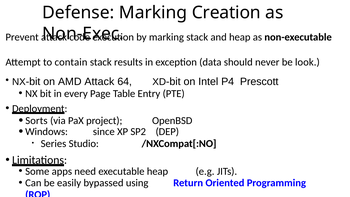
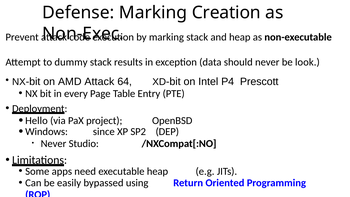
contain: contain -> dummy
Sorts: Sorts -> Hello
Series at (54, 143): Series -> Never
